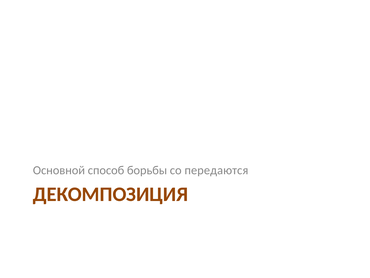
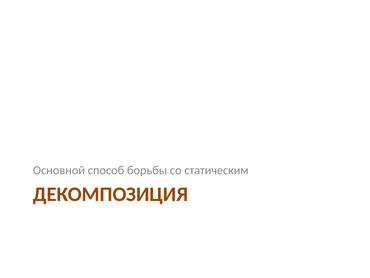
передаются: передаются -> статическим
